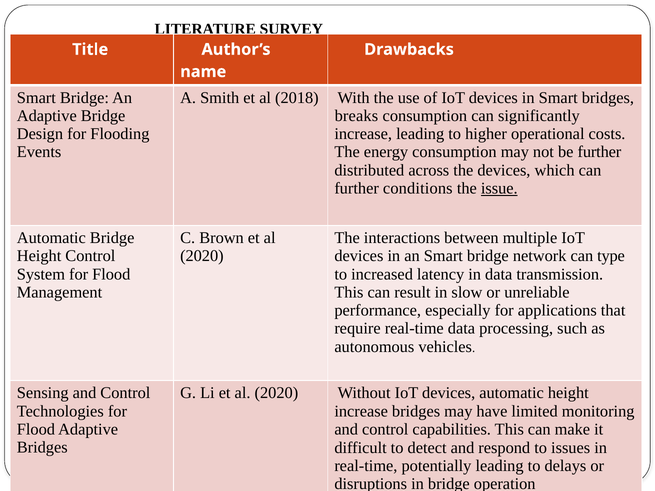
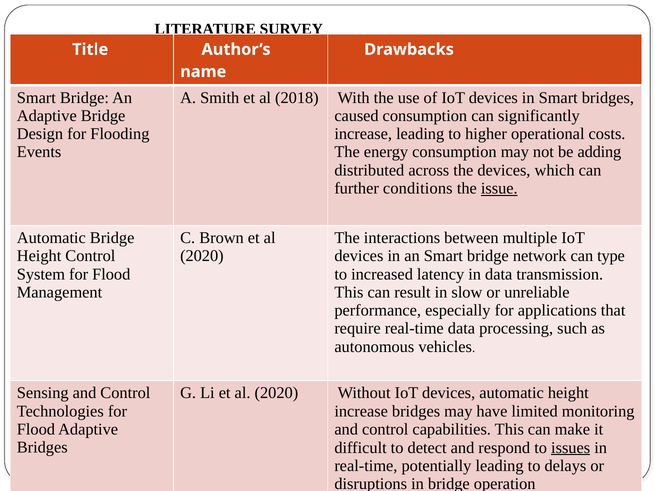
breaks: breaks -> caused
be further: further -> adding
issues underline: none -> present
